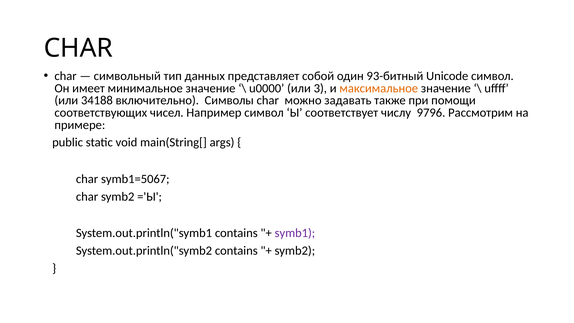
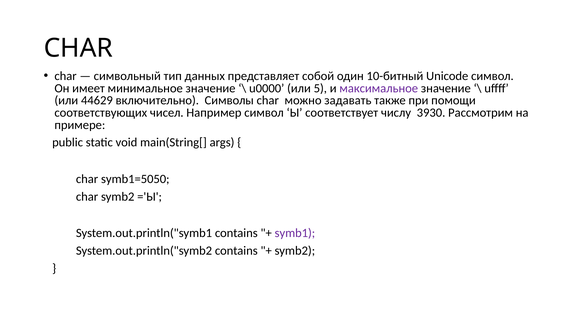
93-битный: 93-битный -> 10-битный
3: 3 -> 5
максимальное colour: orange -> purple
34188: 34188 -> 44629
9796: 9796 -> 3930
symb1=5067: symb1=5067 -> symb1=5050
